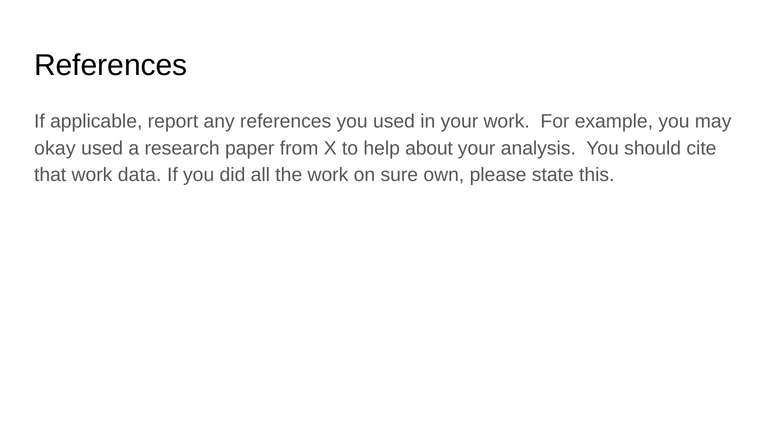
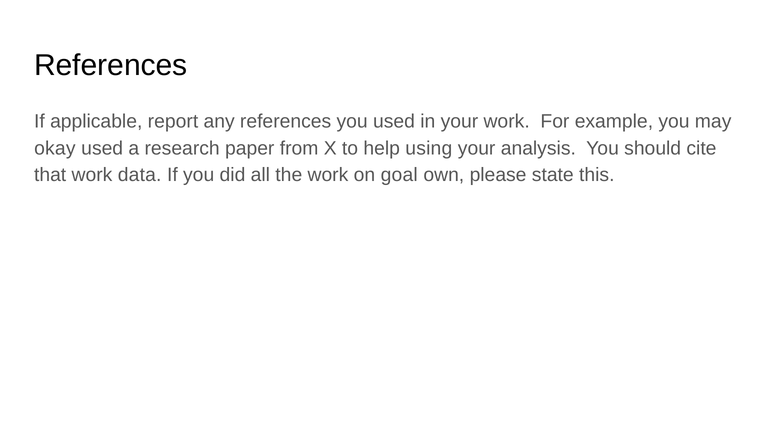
about: about -> using
sure: sure -> goal
